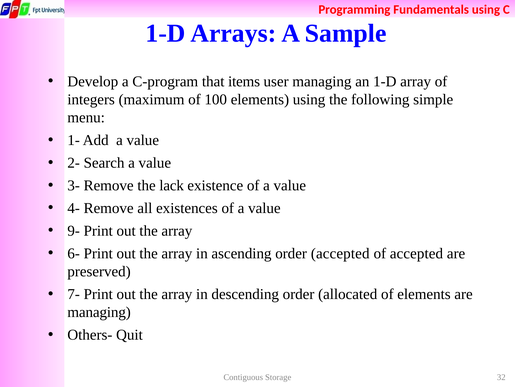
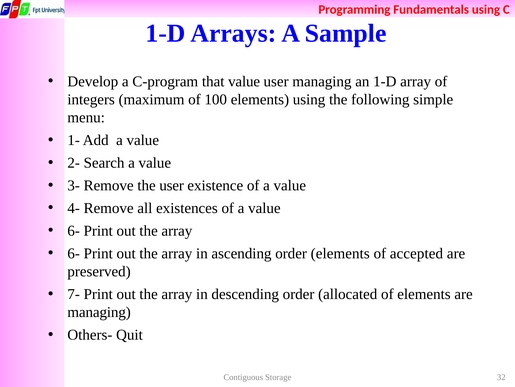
that items: items -> value
the lack: lack -> user
9- at (74, 230): 9- -> 6-
order accepted: accepted -> elements
